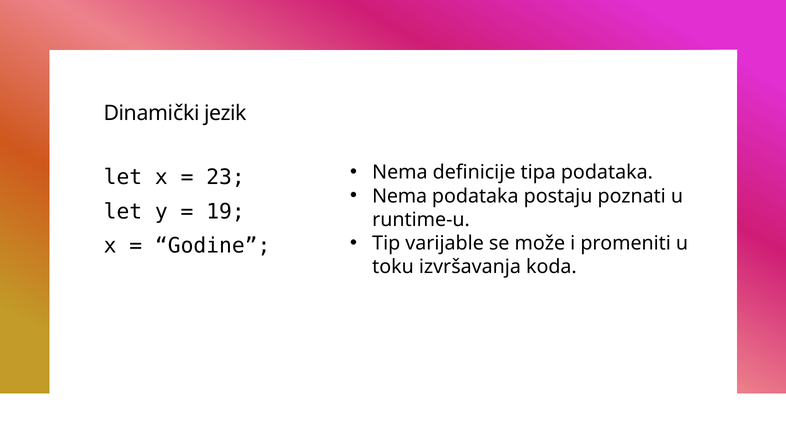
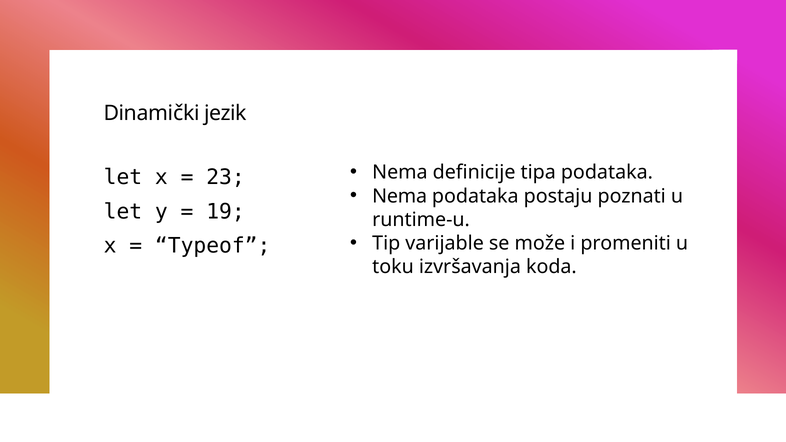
Godine: Godine -> Typeof
